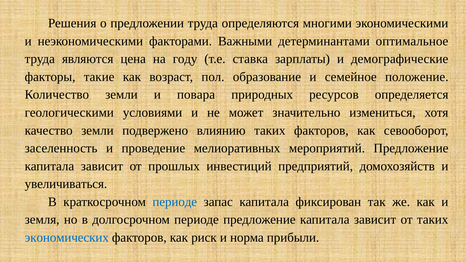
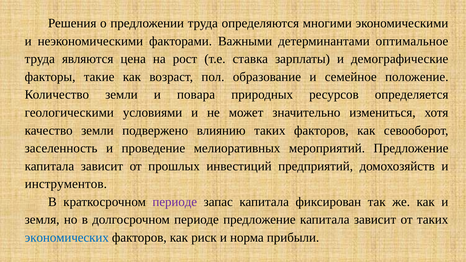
году: году -> рост
увеличиваться: увеличиваться -> инструментов
периоде at (175, 202) colour: blue -> purple
